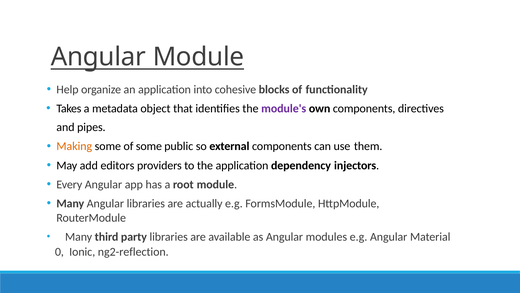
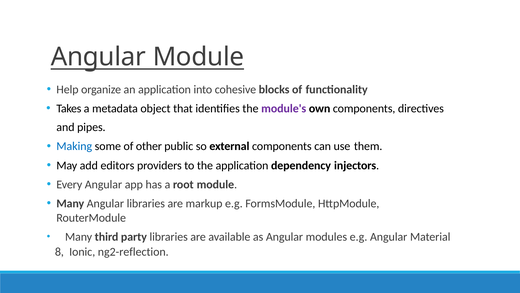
Making colour: orange -> blue
of some: some -> other
actually: actually -> markup
0: 0 -> 8
